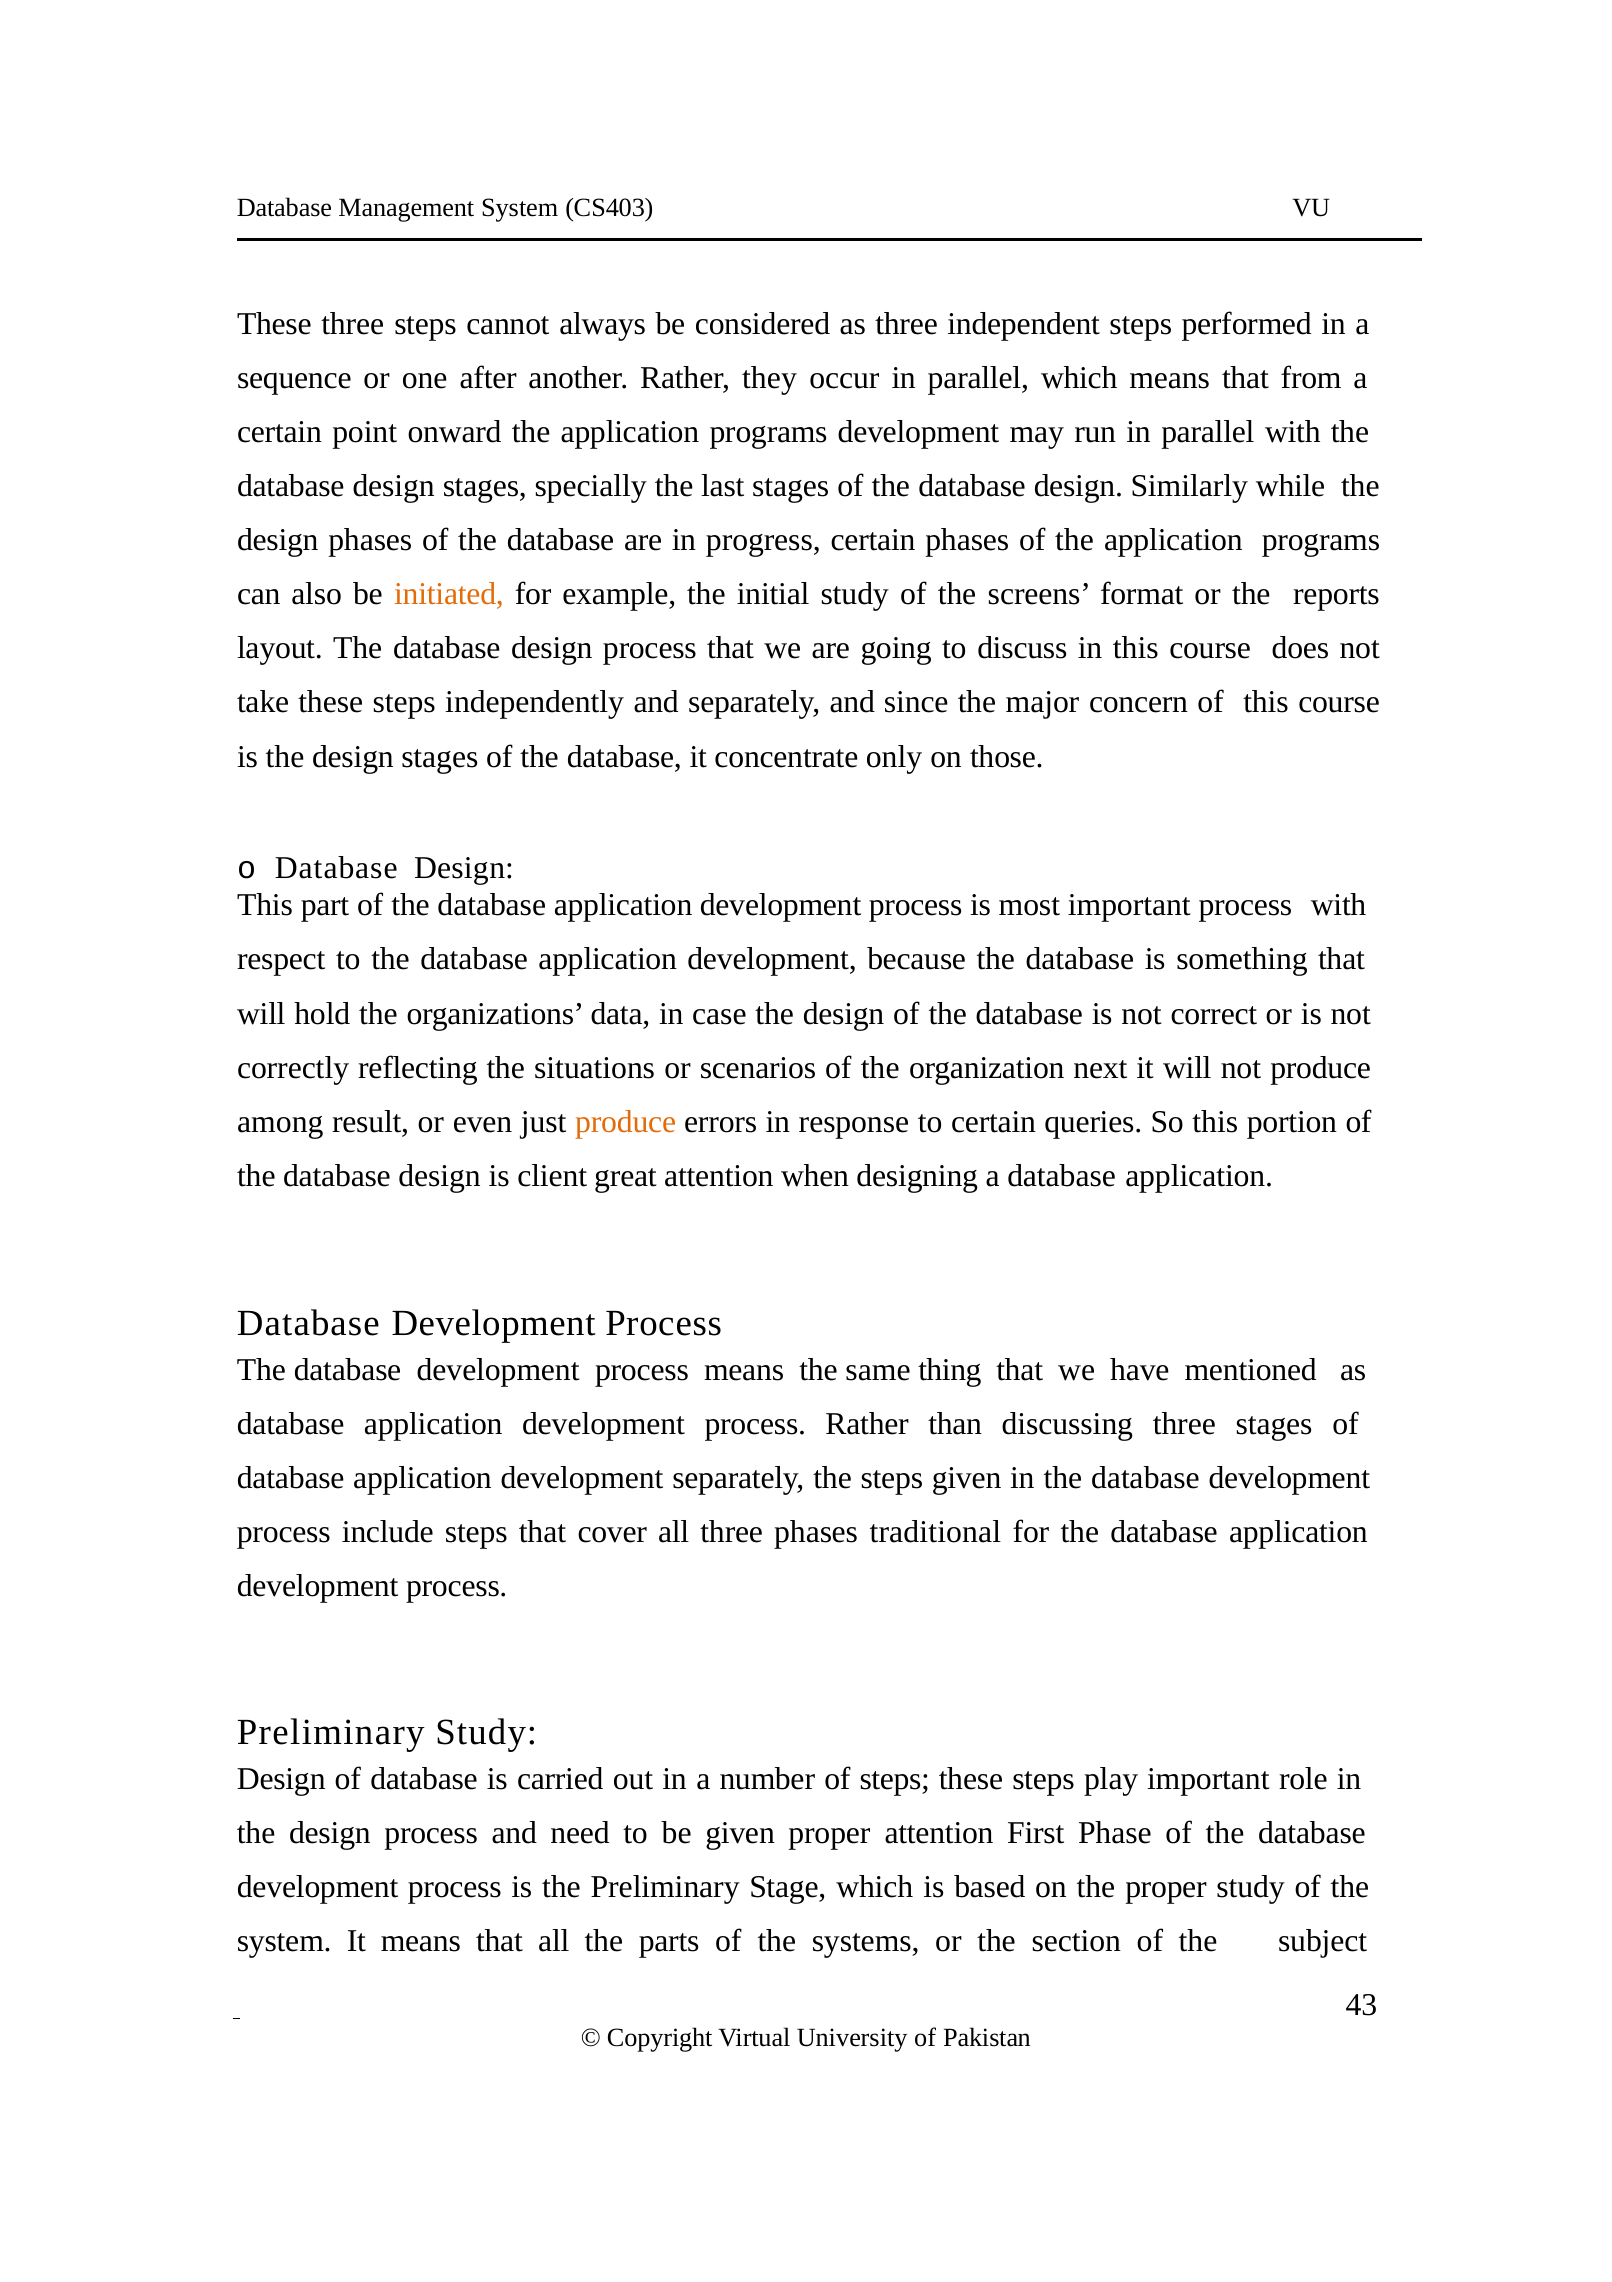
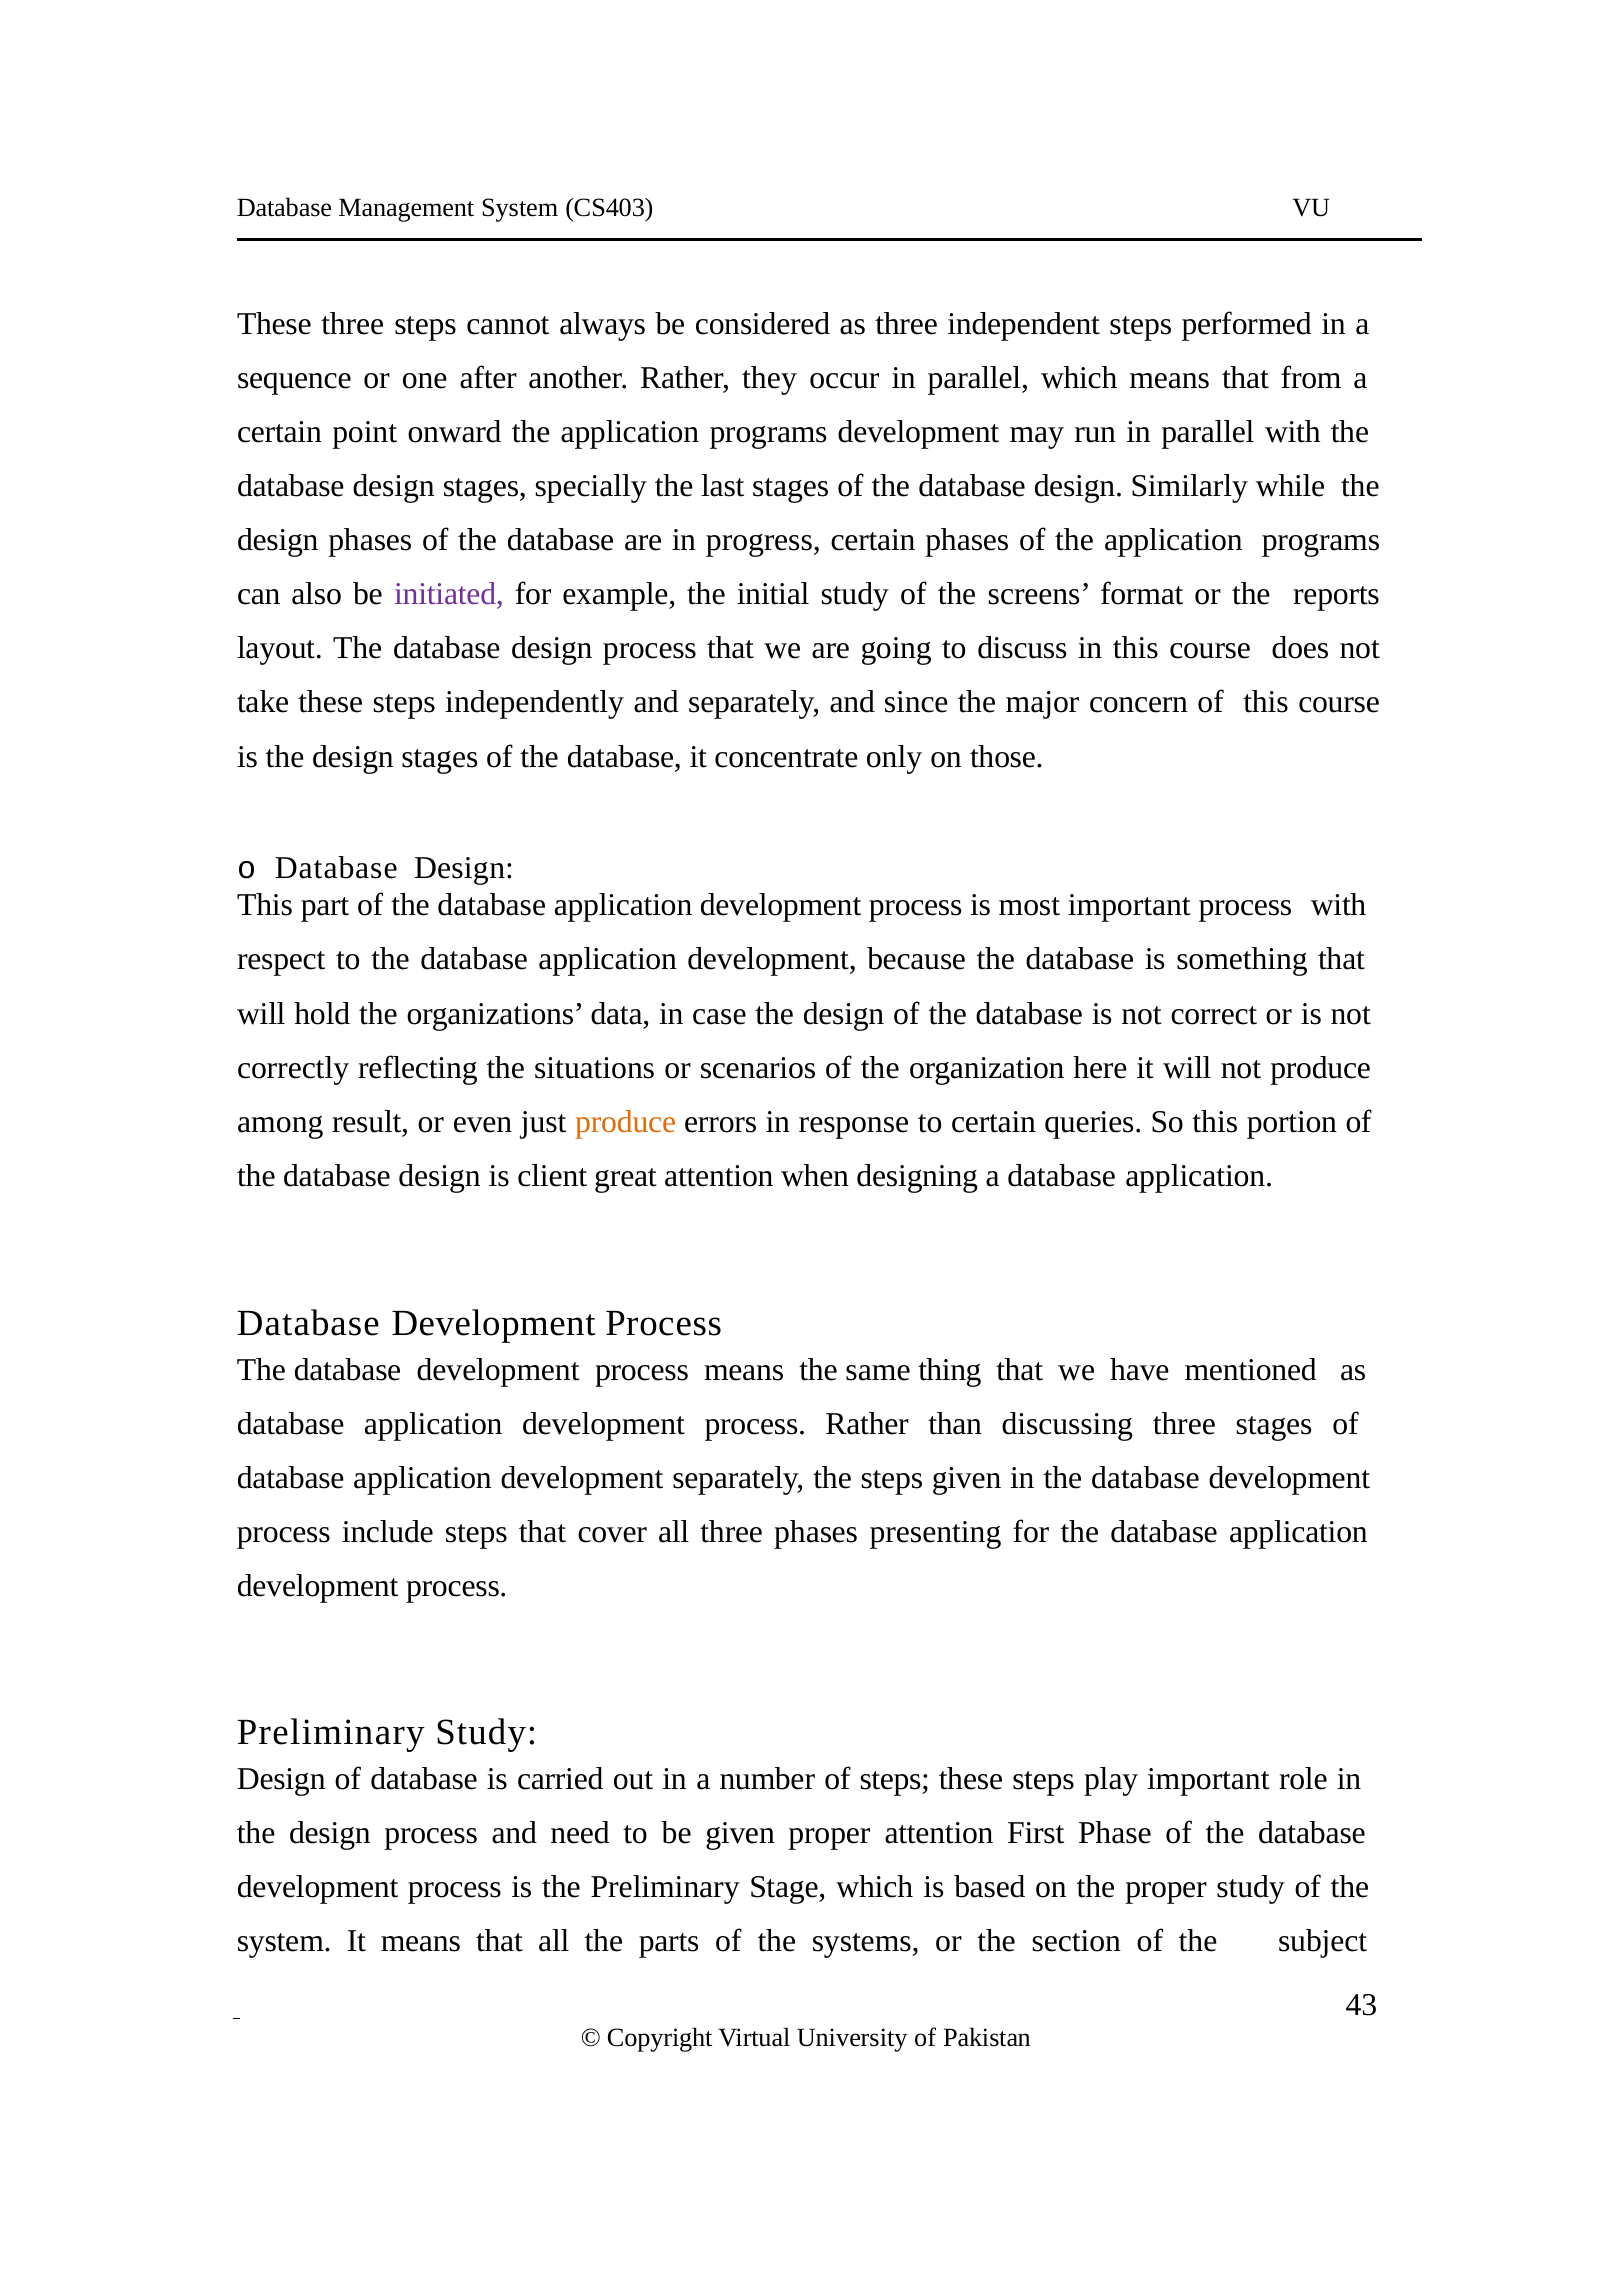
initiated colour: orange -> purple
next: next -> here
traditional: traditional -> presenting
